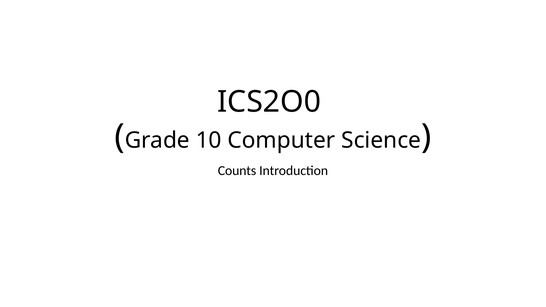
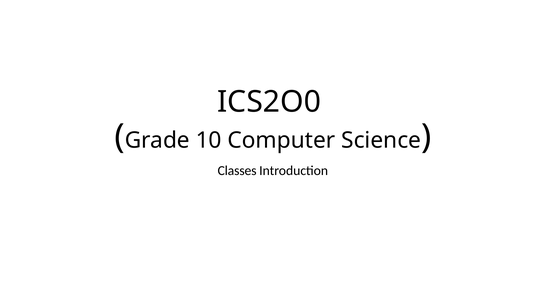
Counts: Counts -> Classes
